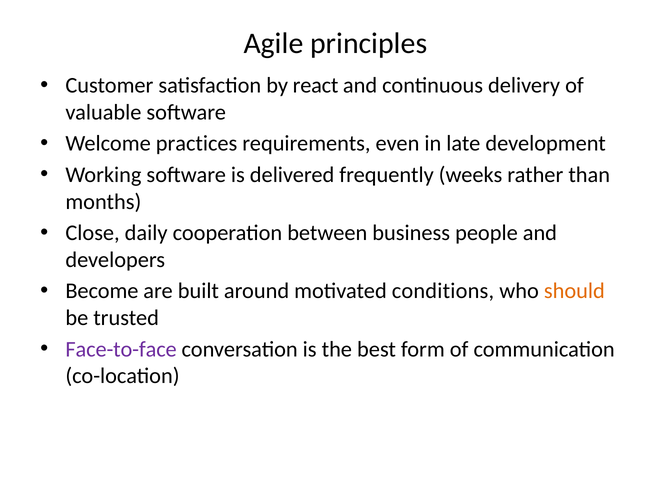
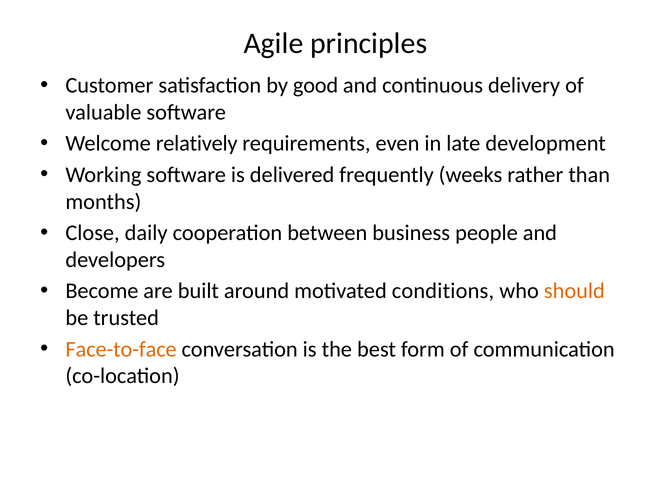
react: react -> good
practices: practices -> relatively
Face-to-face colour: purple -> orange
